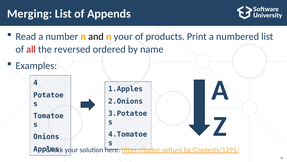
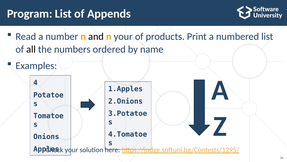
Merging: Merging -> Program
all colour: red -> black
reversed: reversed -> numbers
